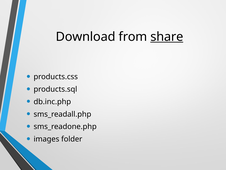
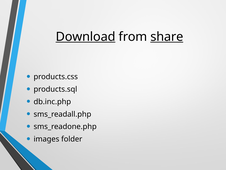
Download underline: none -> present
